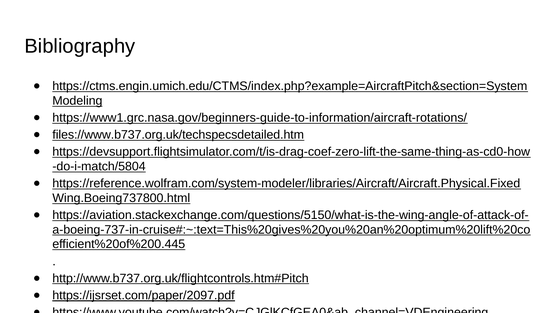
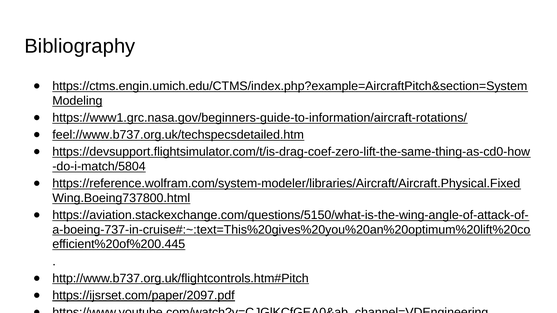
files://www.b737.org.uk/techspecsdetailed.htm: files://www.b737.org.uk/techspecsdetailed.htm -> feel://www.b737.org.uk/techspecsdetailed.htm
